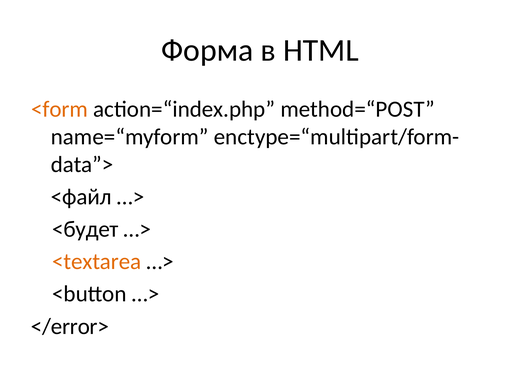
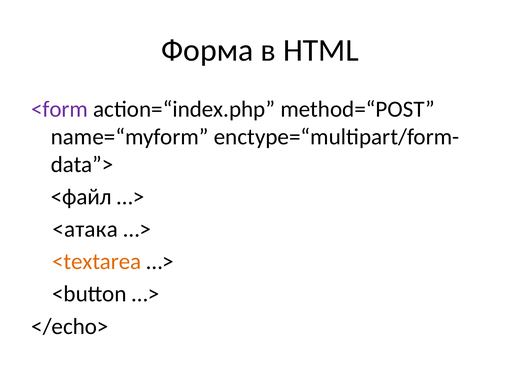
<form colour: orange -> purple
<будет: <будет -> <атака
</error>: </error> -> </echo>
